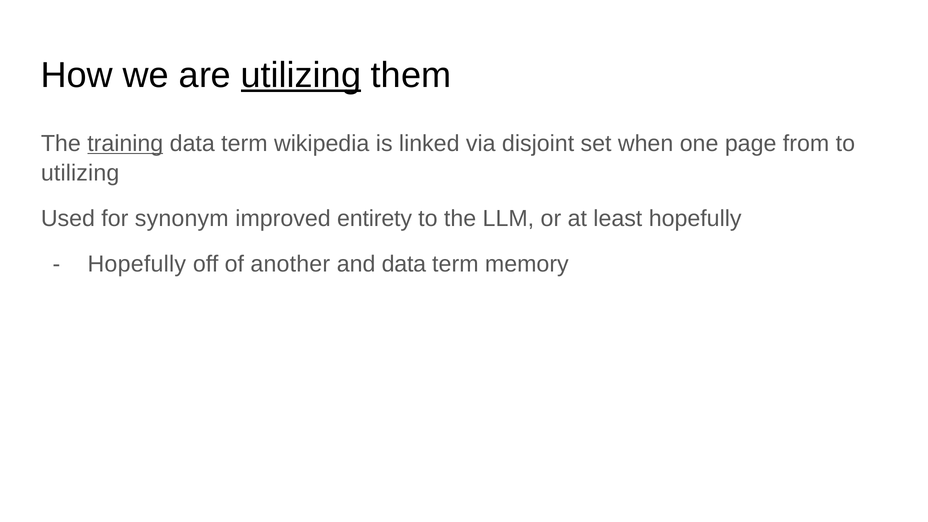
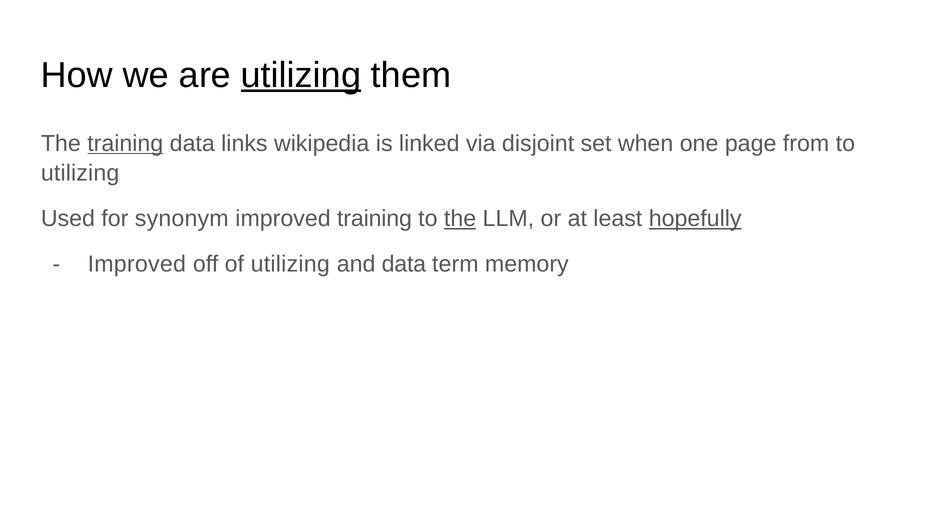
term at (244, 143): term -> links
improved entirety: entirety -> training
the at (460, 219) underline: none -> present
hopefully at (695, 219) underline: none -> present
Hopefully at (137, 264): Hopefully -> Improved
of another: another -> utilizing
